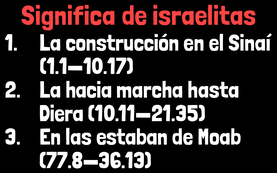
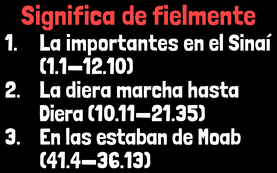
israelitas: israelitas -> fielmente
construcción: construcción -> importantes
1.1—10.17: 1.1—10.17 -> 1.1—12.10
La hacia: hacia -> diera
77.8—36.13: 77.8—36.13 -> 41.4—36.13
